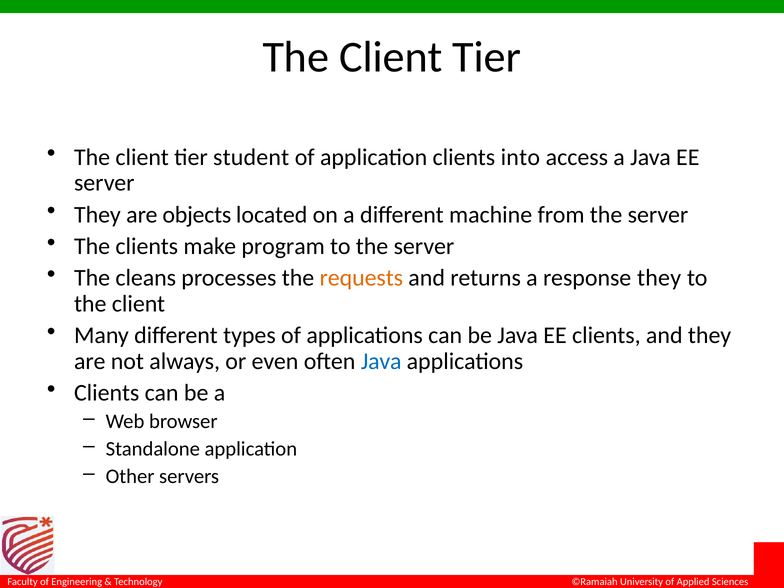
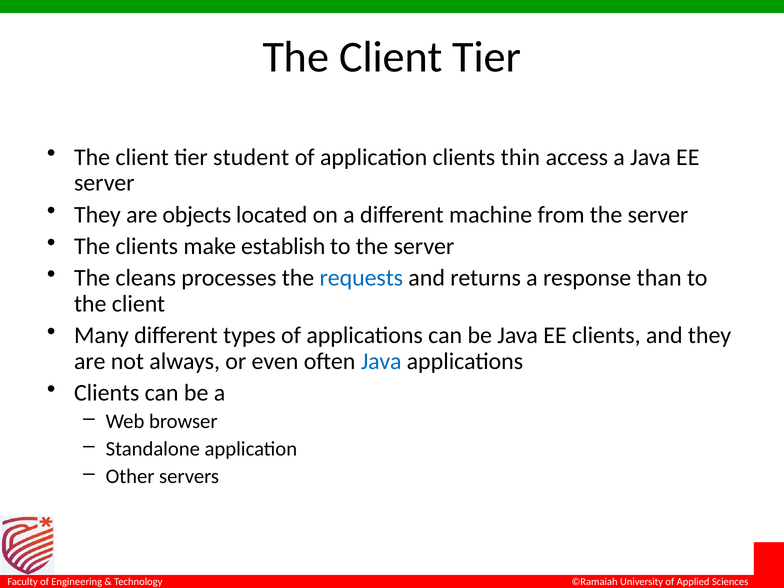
into: into -> thin
program: program -> establish
requests colour: orange -> blue
response they: they -> than
